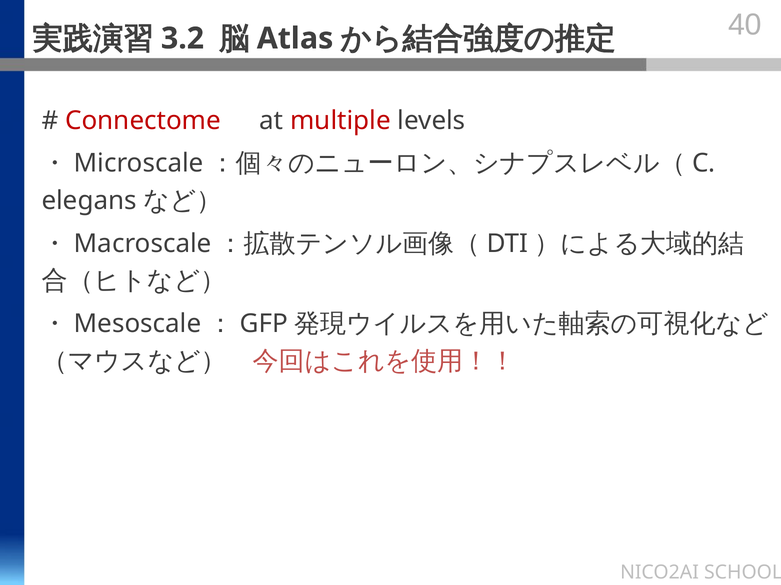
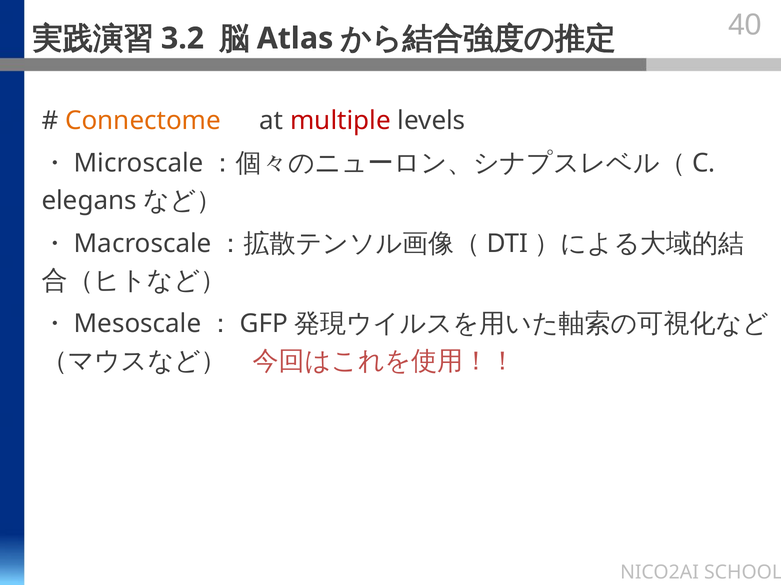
Connectome colour: red -> orange
